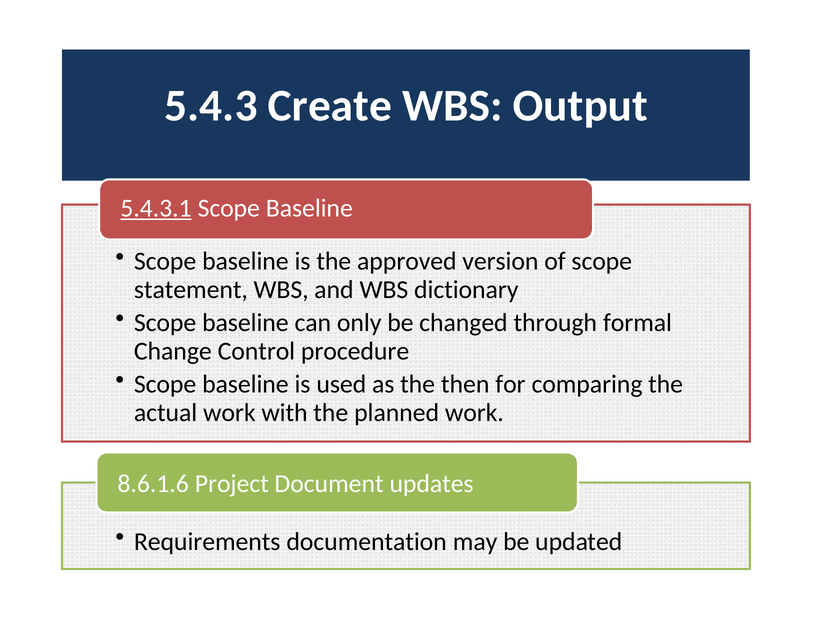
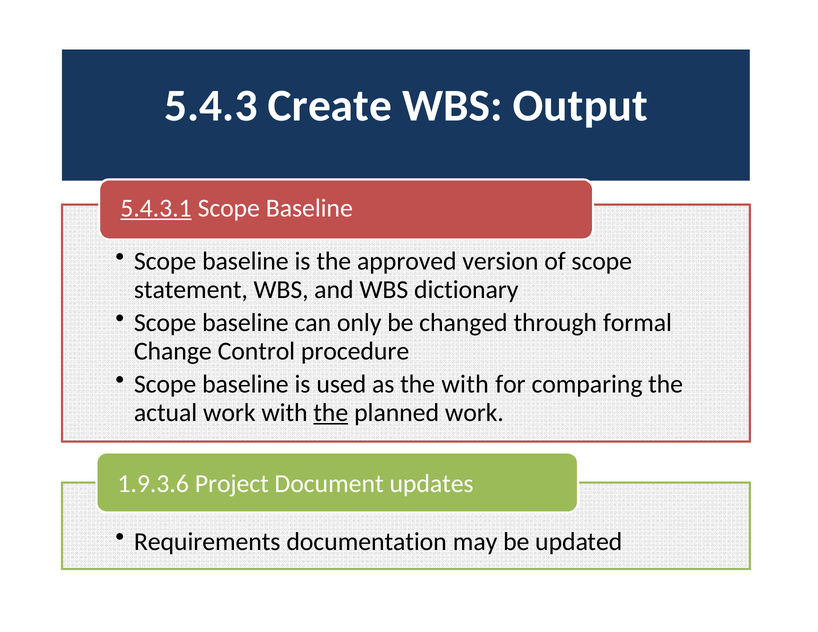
the then: then -> with
the at (331, 413) underline: none -> present
8.6.1.6: 8.6.1.6 -> 1.9.3.6
